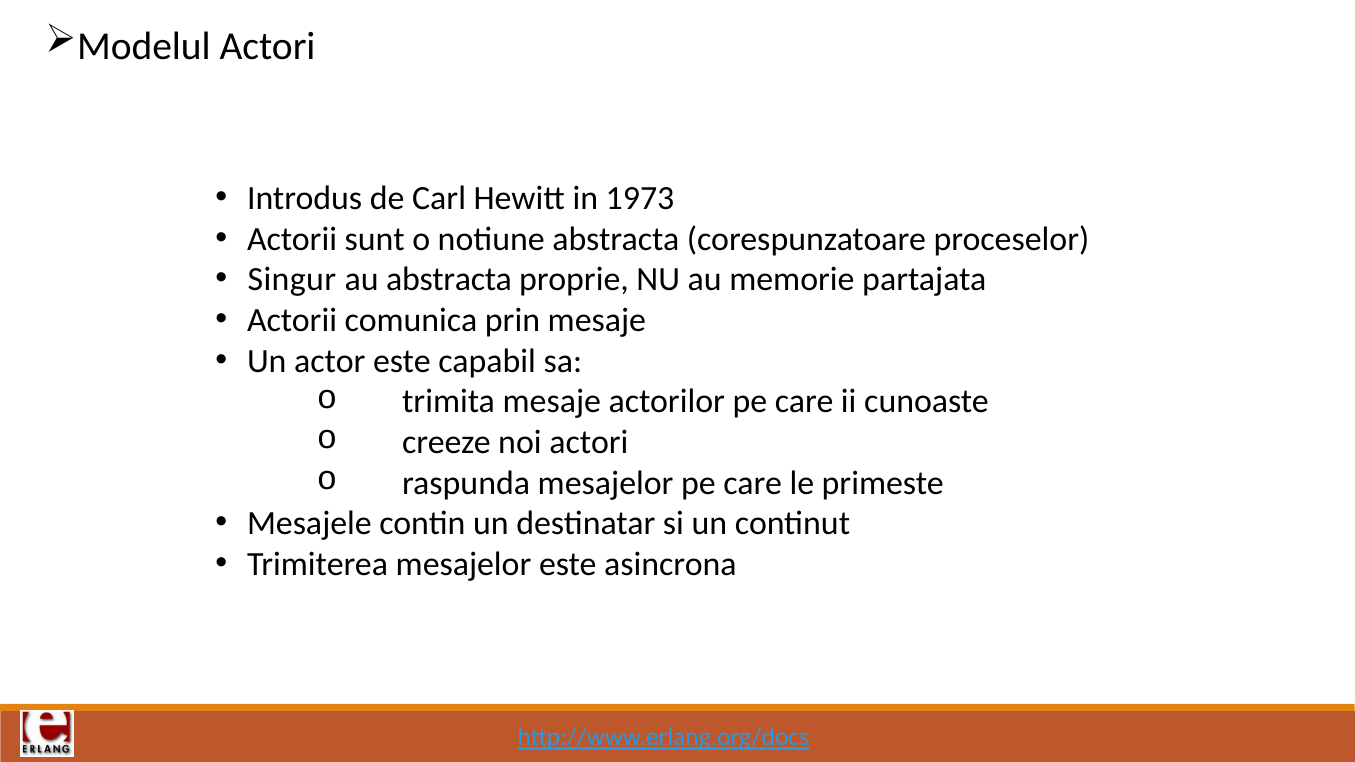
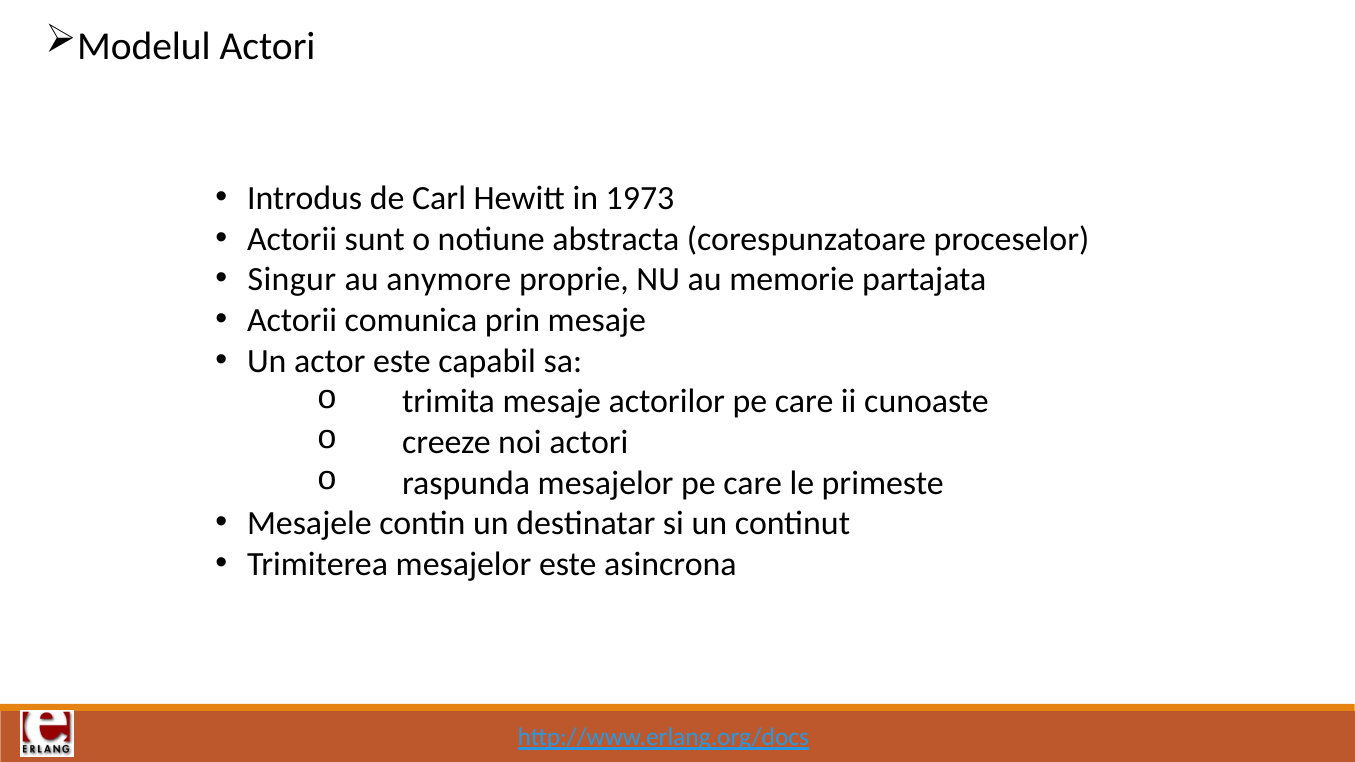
au abstracta: abstracta -> anymore
